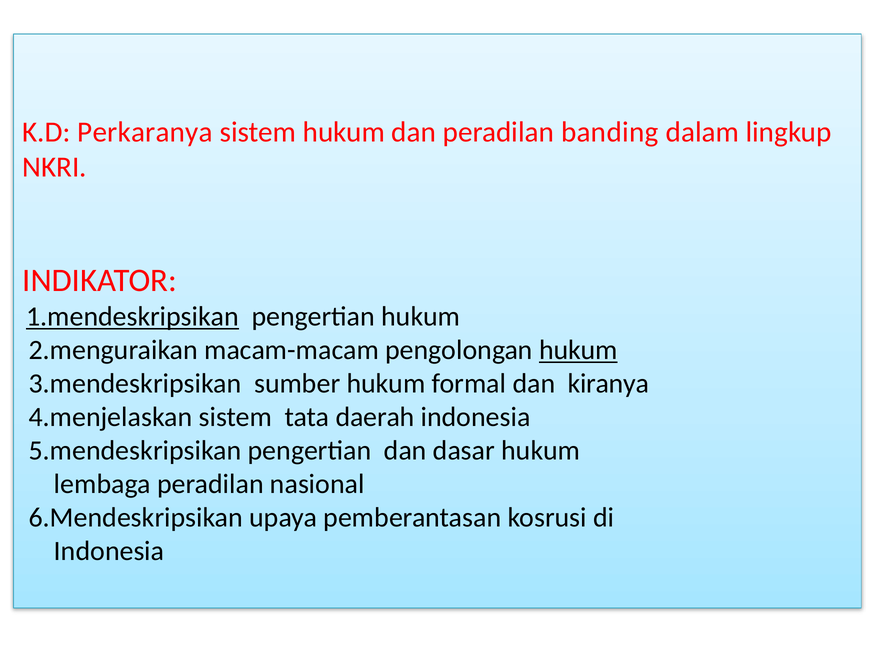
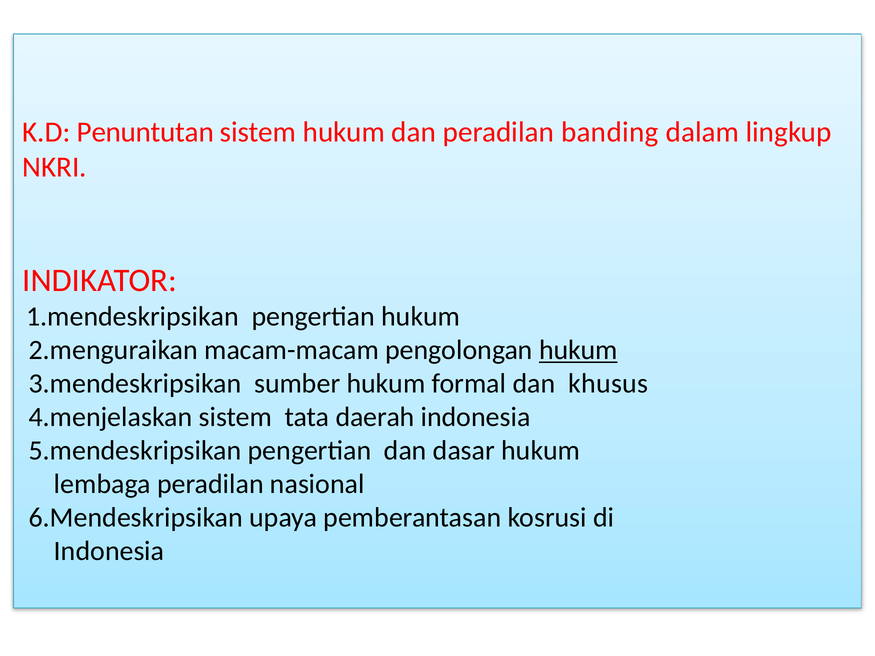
Perkaranya: Perkaranya -> Penuntutan
1.mendeskripsikan underline: present -> none
kiranya: kiranya -> khusus
